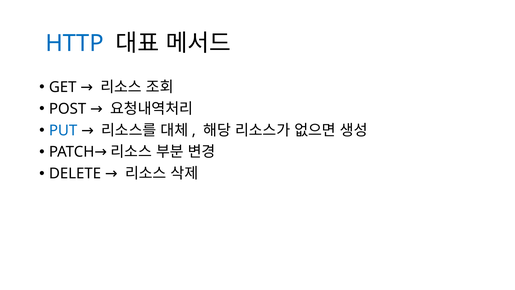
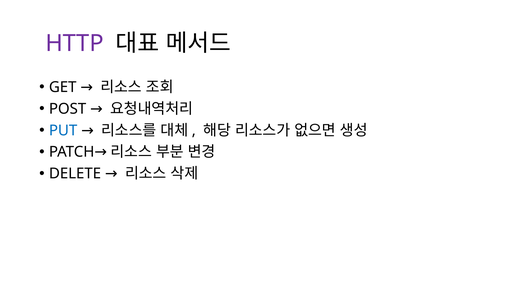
HTTP colour: blue -> purple
